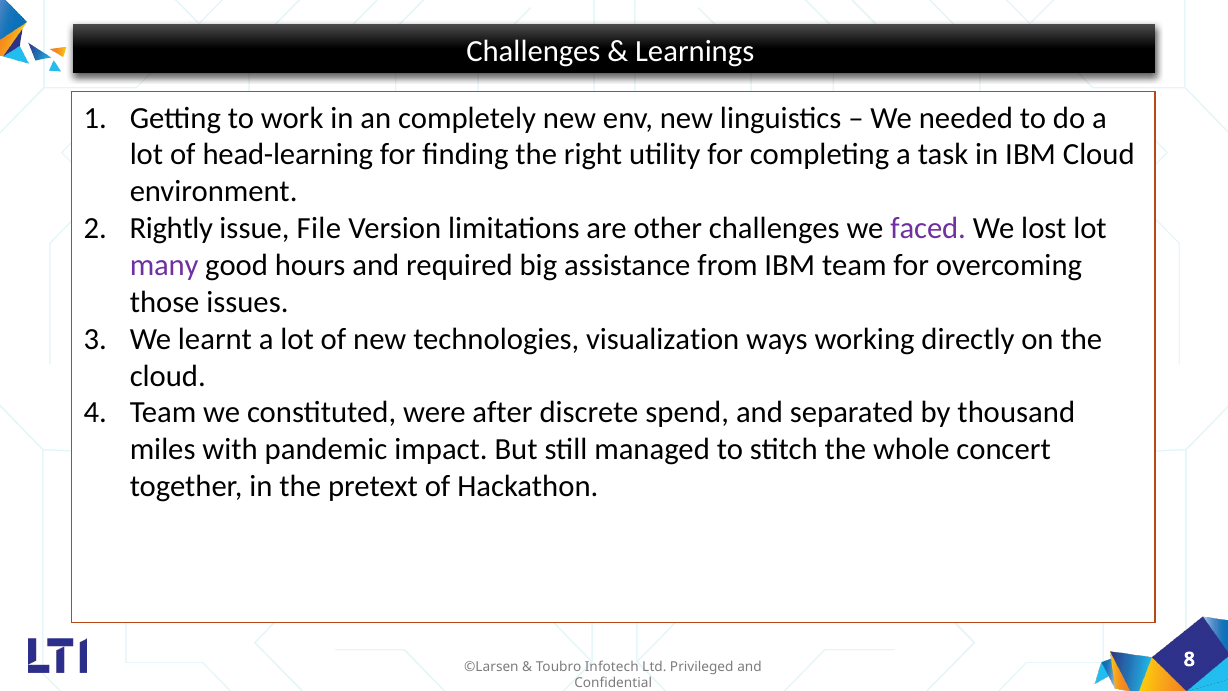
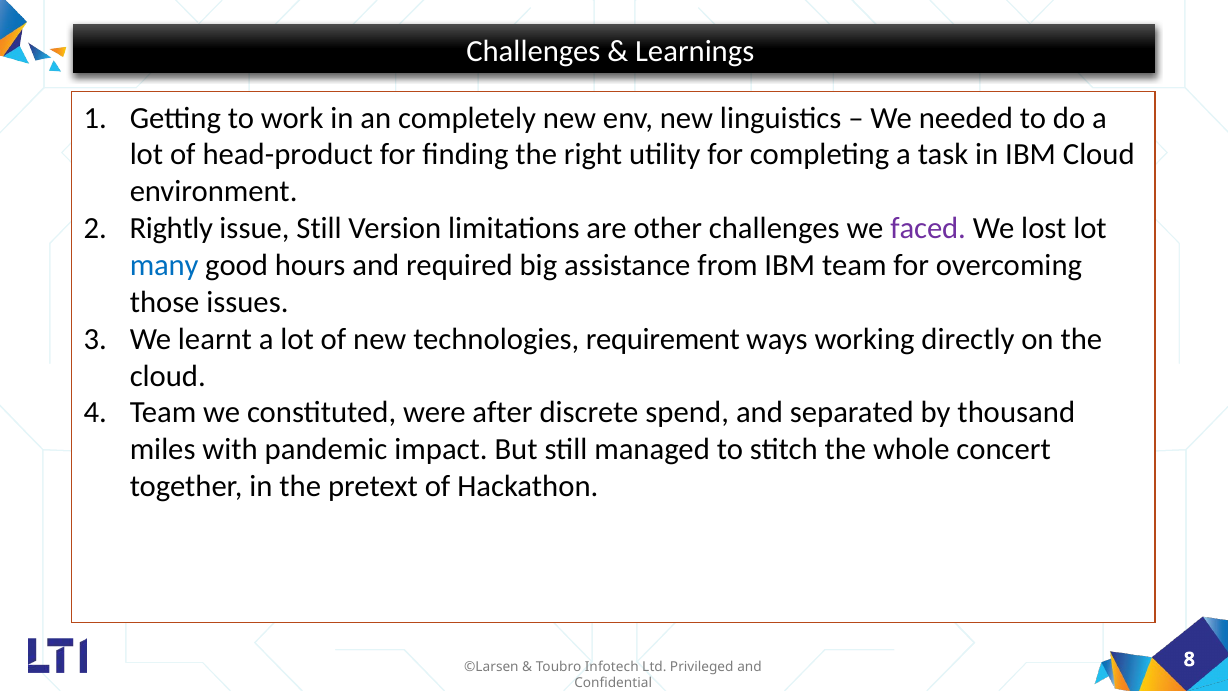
head-learning: head-learning -> head-product
issue File: File -> Still
many colour: purple -> blue
visualization: visualization -> requirement
